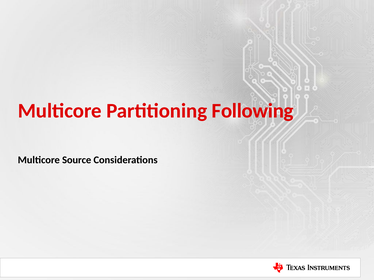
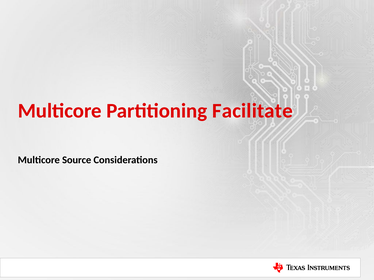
Following: Following -> Facilitate
